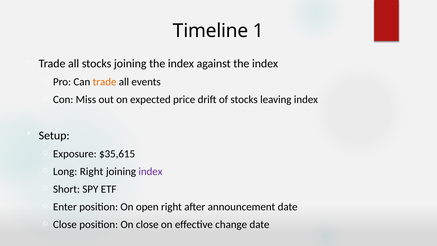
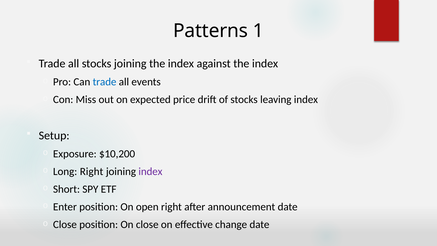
Timeline: Timeline -> Patterns
trade at (105, 82) colour: orange -> blue
$35,615: $35,615 -> $10,200
